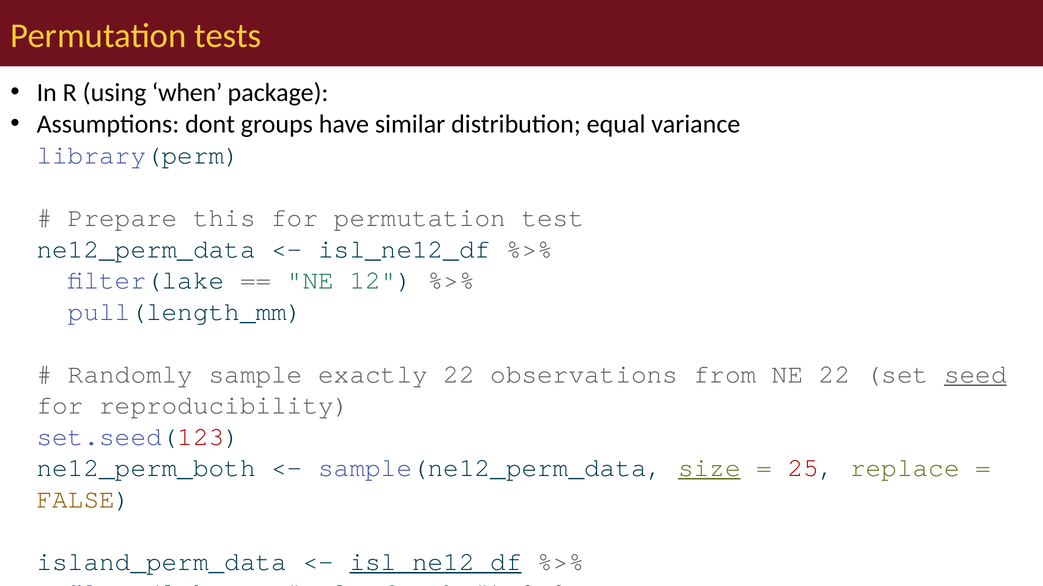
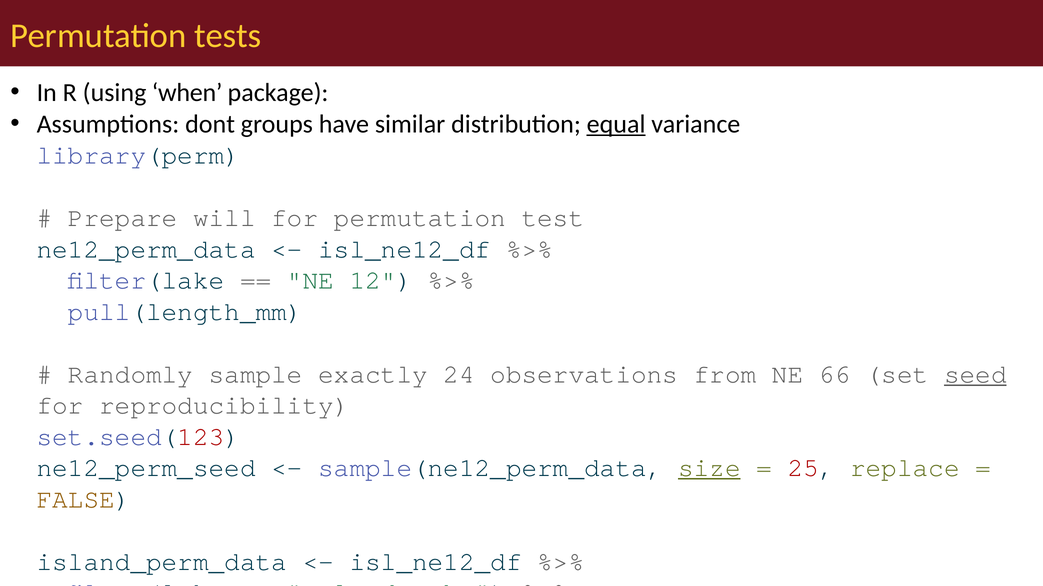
equal at (616, 124) underline: none -> present
this: this -> will
exactly 22: 22 -> 24
NE 22: 22 -> 66
ne12_perm_both: ne12_perm_both -> ne12_perm_seed
isl_ne12_df at (436, 562) underline: present -> none
